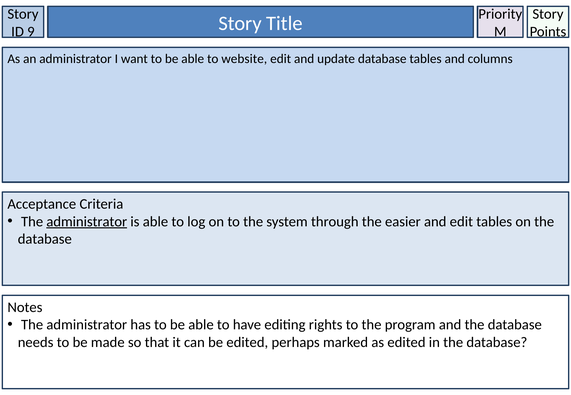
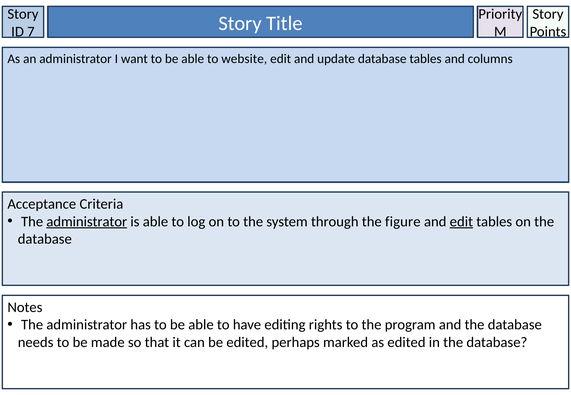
9: 9 -> 7
easier: easier -> figure
edit at (461, 222) underline: none -> present
